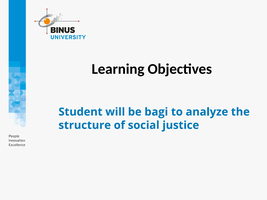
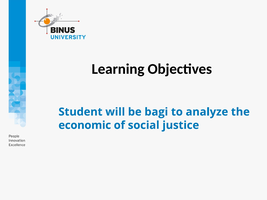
structure: structure -> economic
